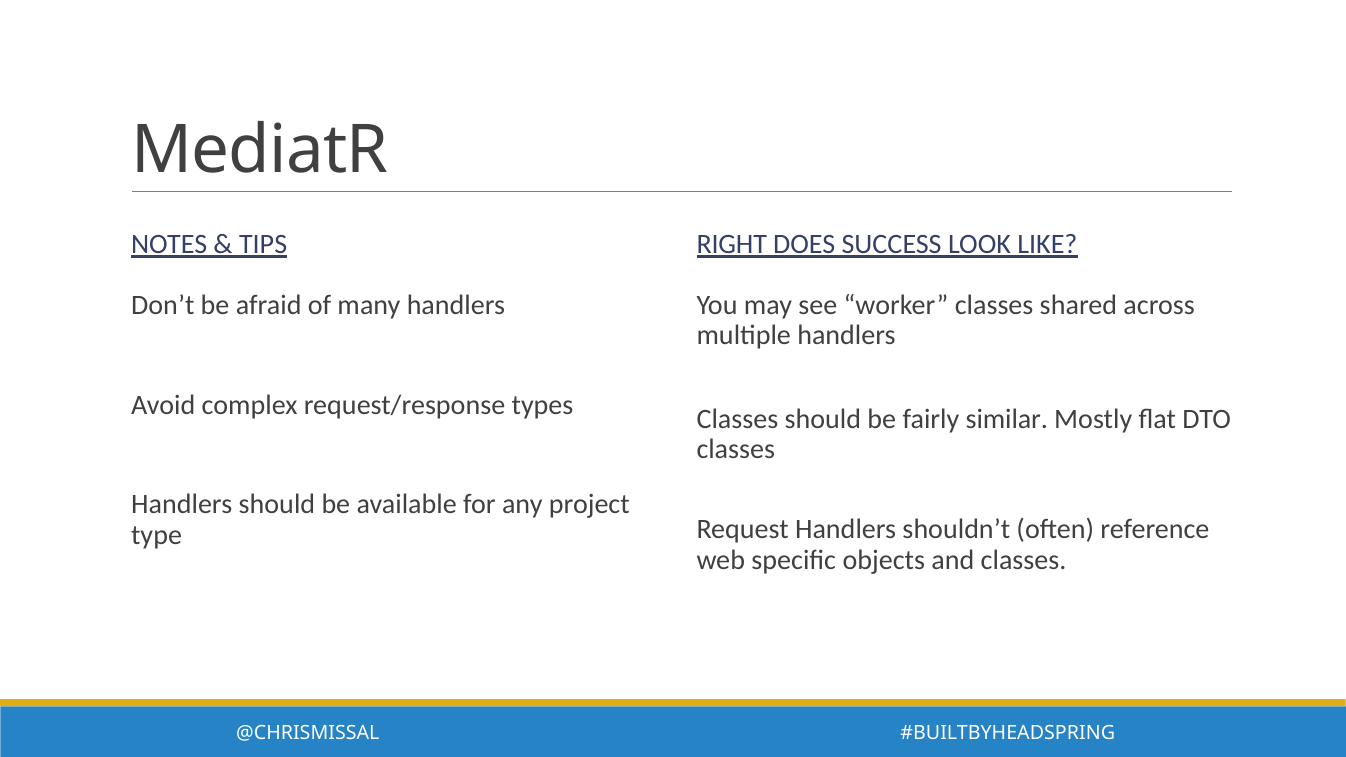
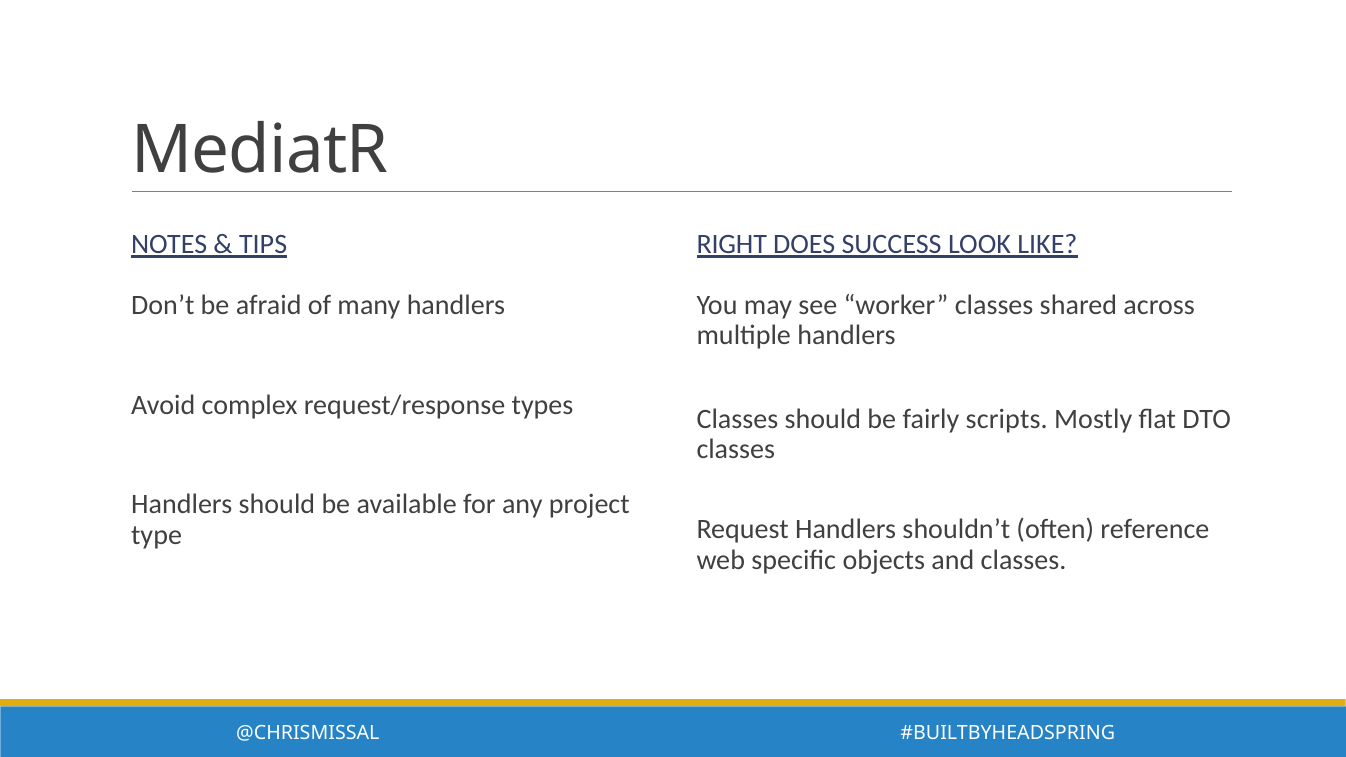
similar: similar -> scripts
